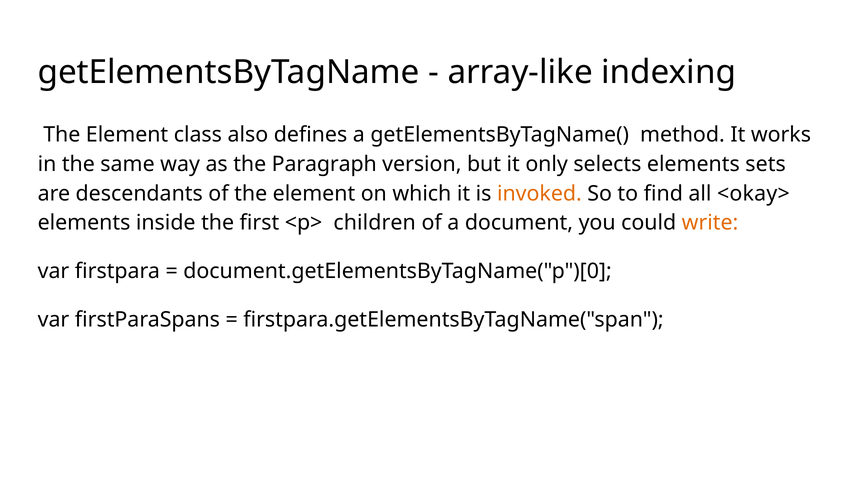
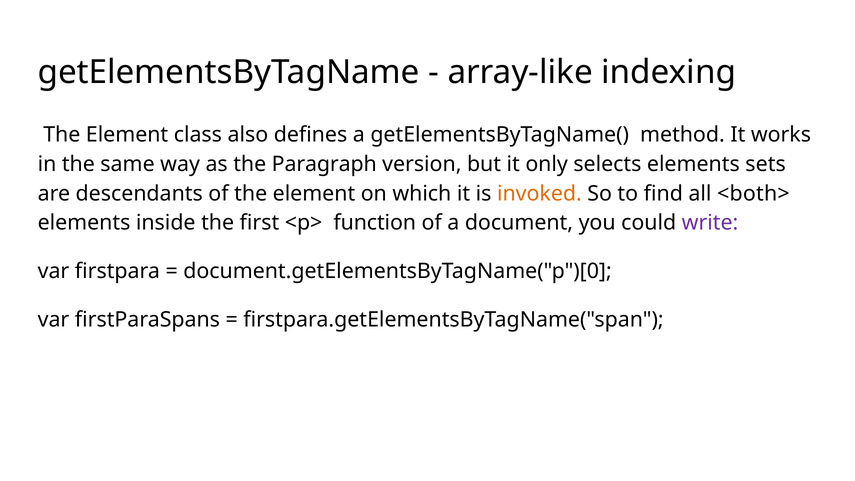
<okay>: <okay> -> <both>
children: children -> function
write colour: orange -> purple
